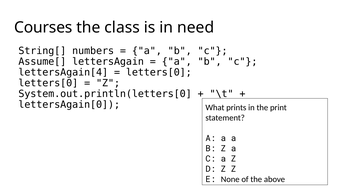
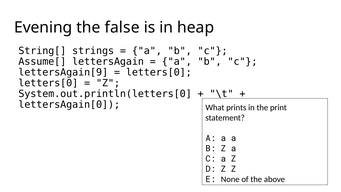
Courses: Courses -> Evening
class: class -> false
need: need -> heap
numbers: numbers -> strings
lettersAgain[4: lettersAgain[4 -> lettersAgain[9
